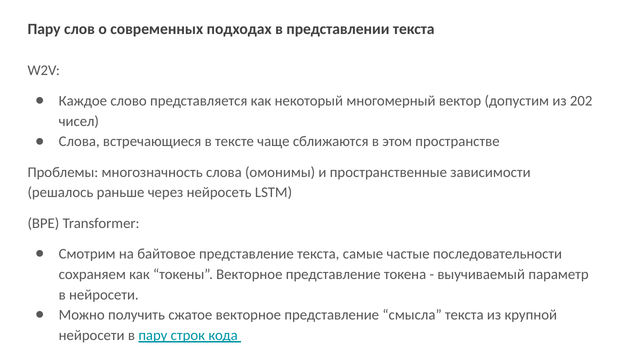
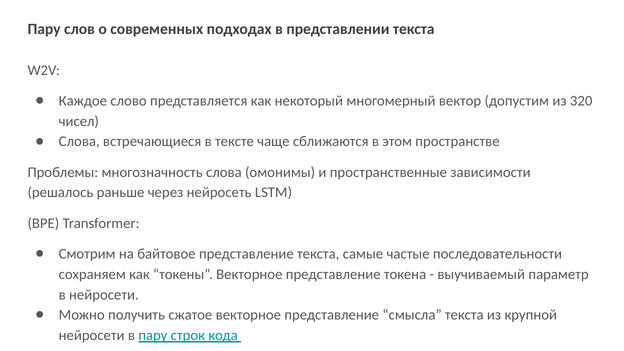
202: 202 -> 320
